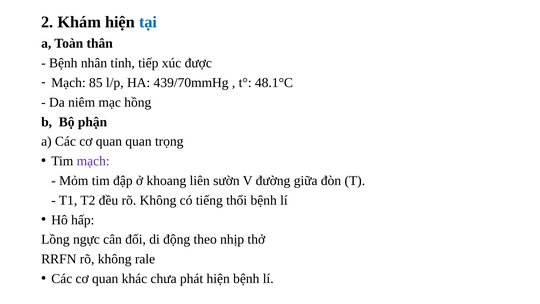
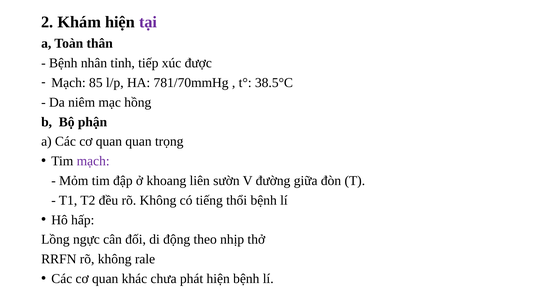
tại colour: blue -> purple
439/70mmHg: 439/70mmHg -> 781/70mmHg
48.1°C: 48.1°C -> 38.5°C
